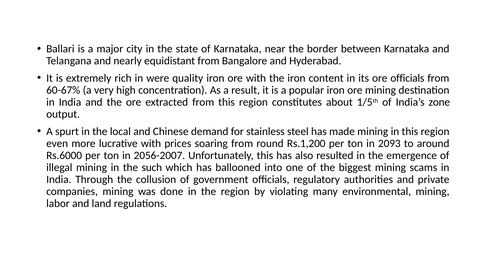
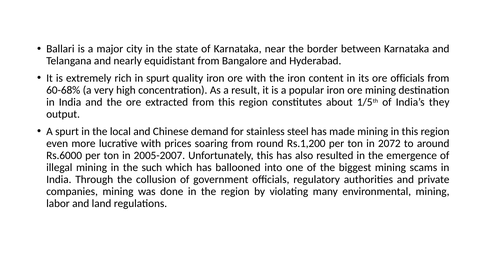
in were: were -> spurt
60-67%: 60-67% -> 60-68%
zone: zone -> they
2093: 2093 -> 2072
2056-2007: 2056-2007 -> 2005-2007
